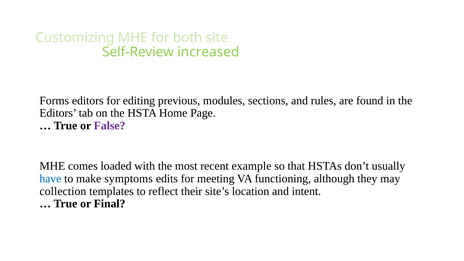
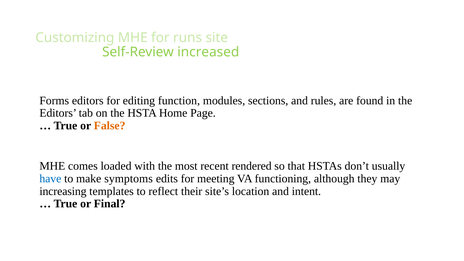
both: both -> runs
previous: previous -> function
False colour: purple -> orange
example: example -> rendered
collection: collection -> increasing
